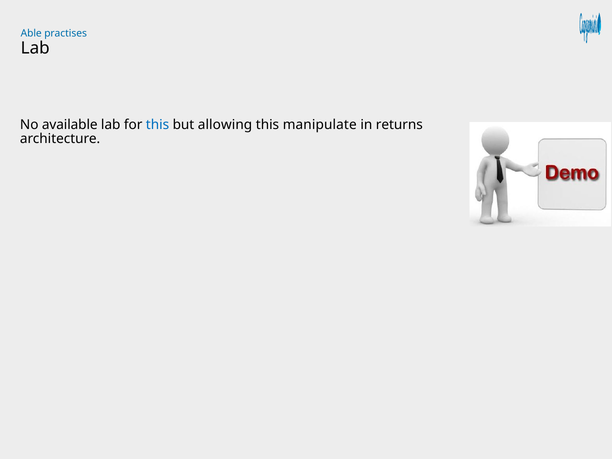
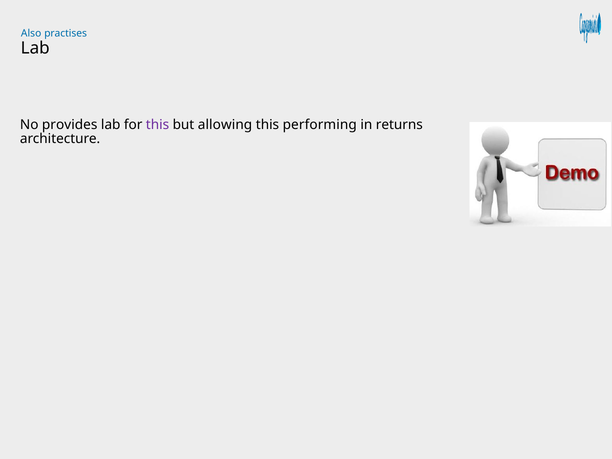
Able: Able -> Also
available: available -> provides
this at (158, 125) colour: blue -> purple
manipulate: manipulate -> performing
